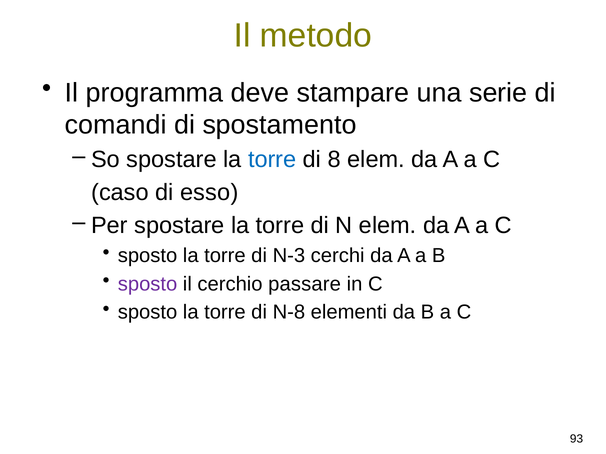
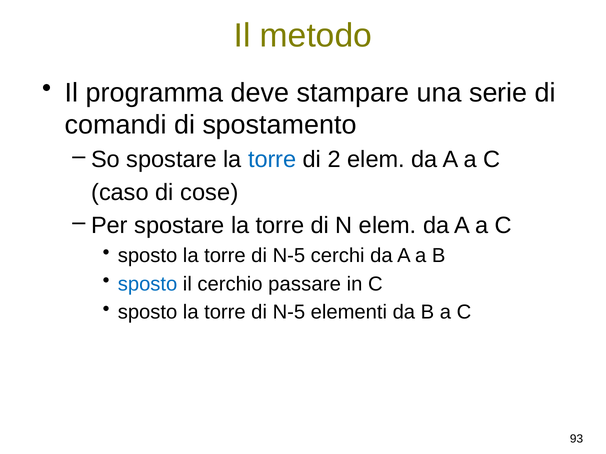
8: 8 -> 2
esso: esso -> cose
N-3 at (289, 256): N-3 -> N-5
sposto at (148, 284) colour: purple -> blue
N-8 at (289, 313): N-8 -> N-5
